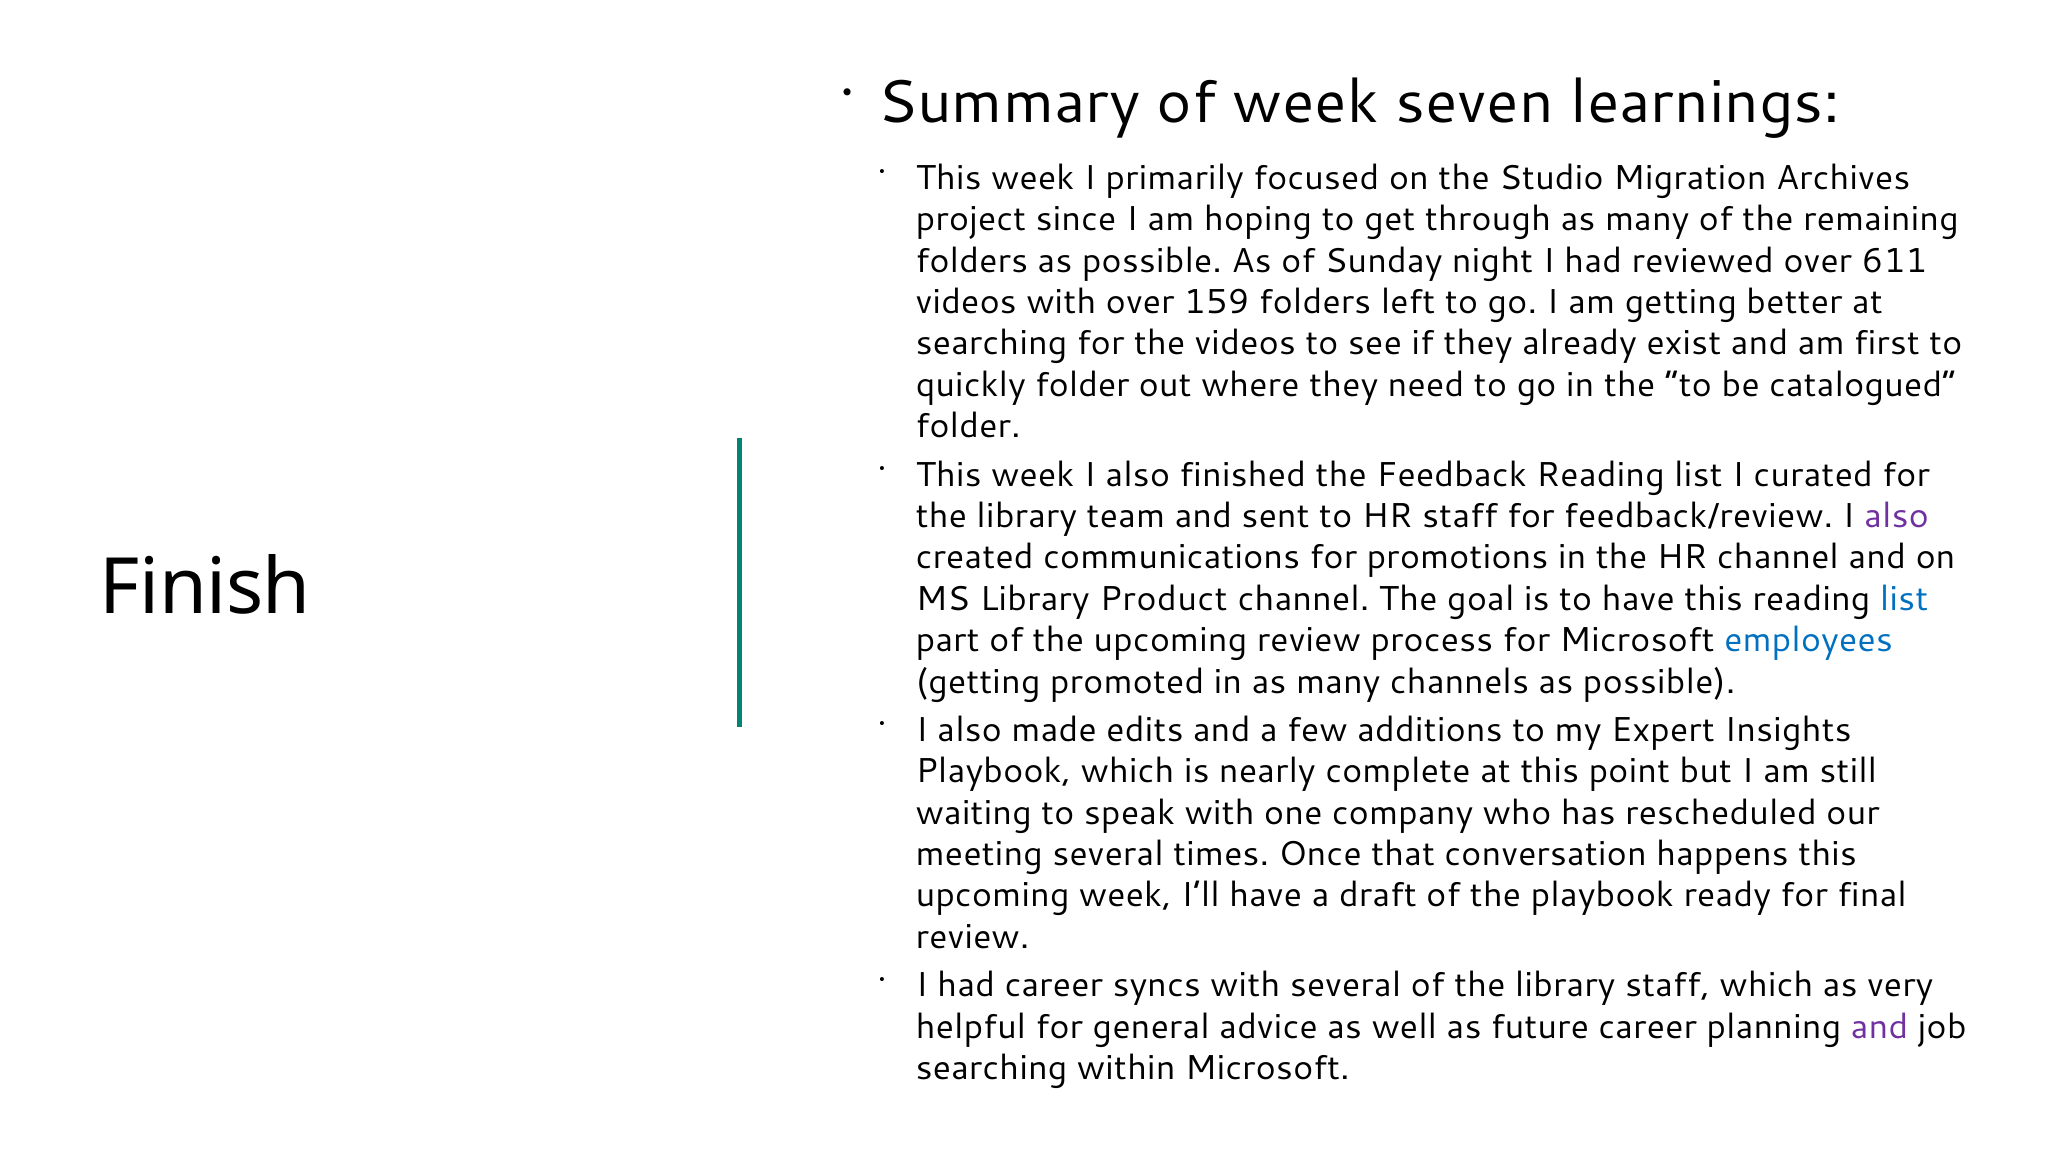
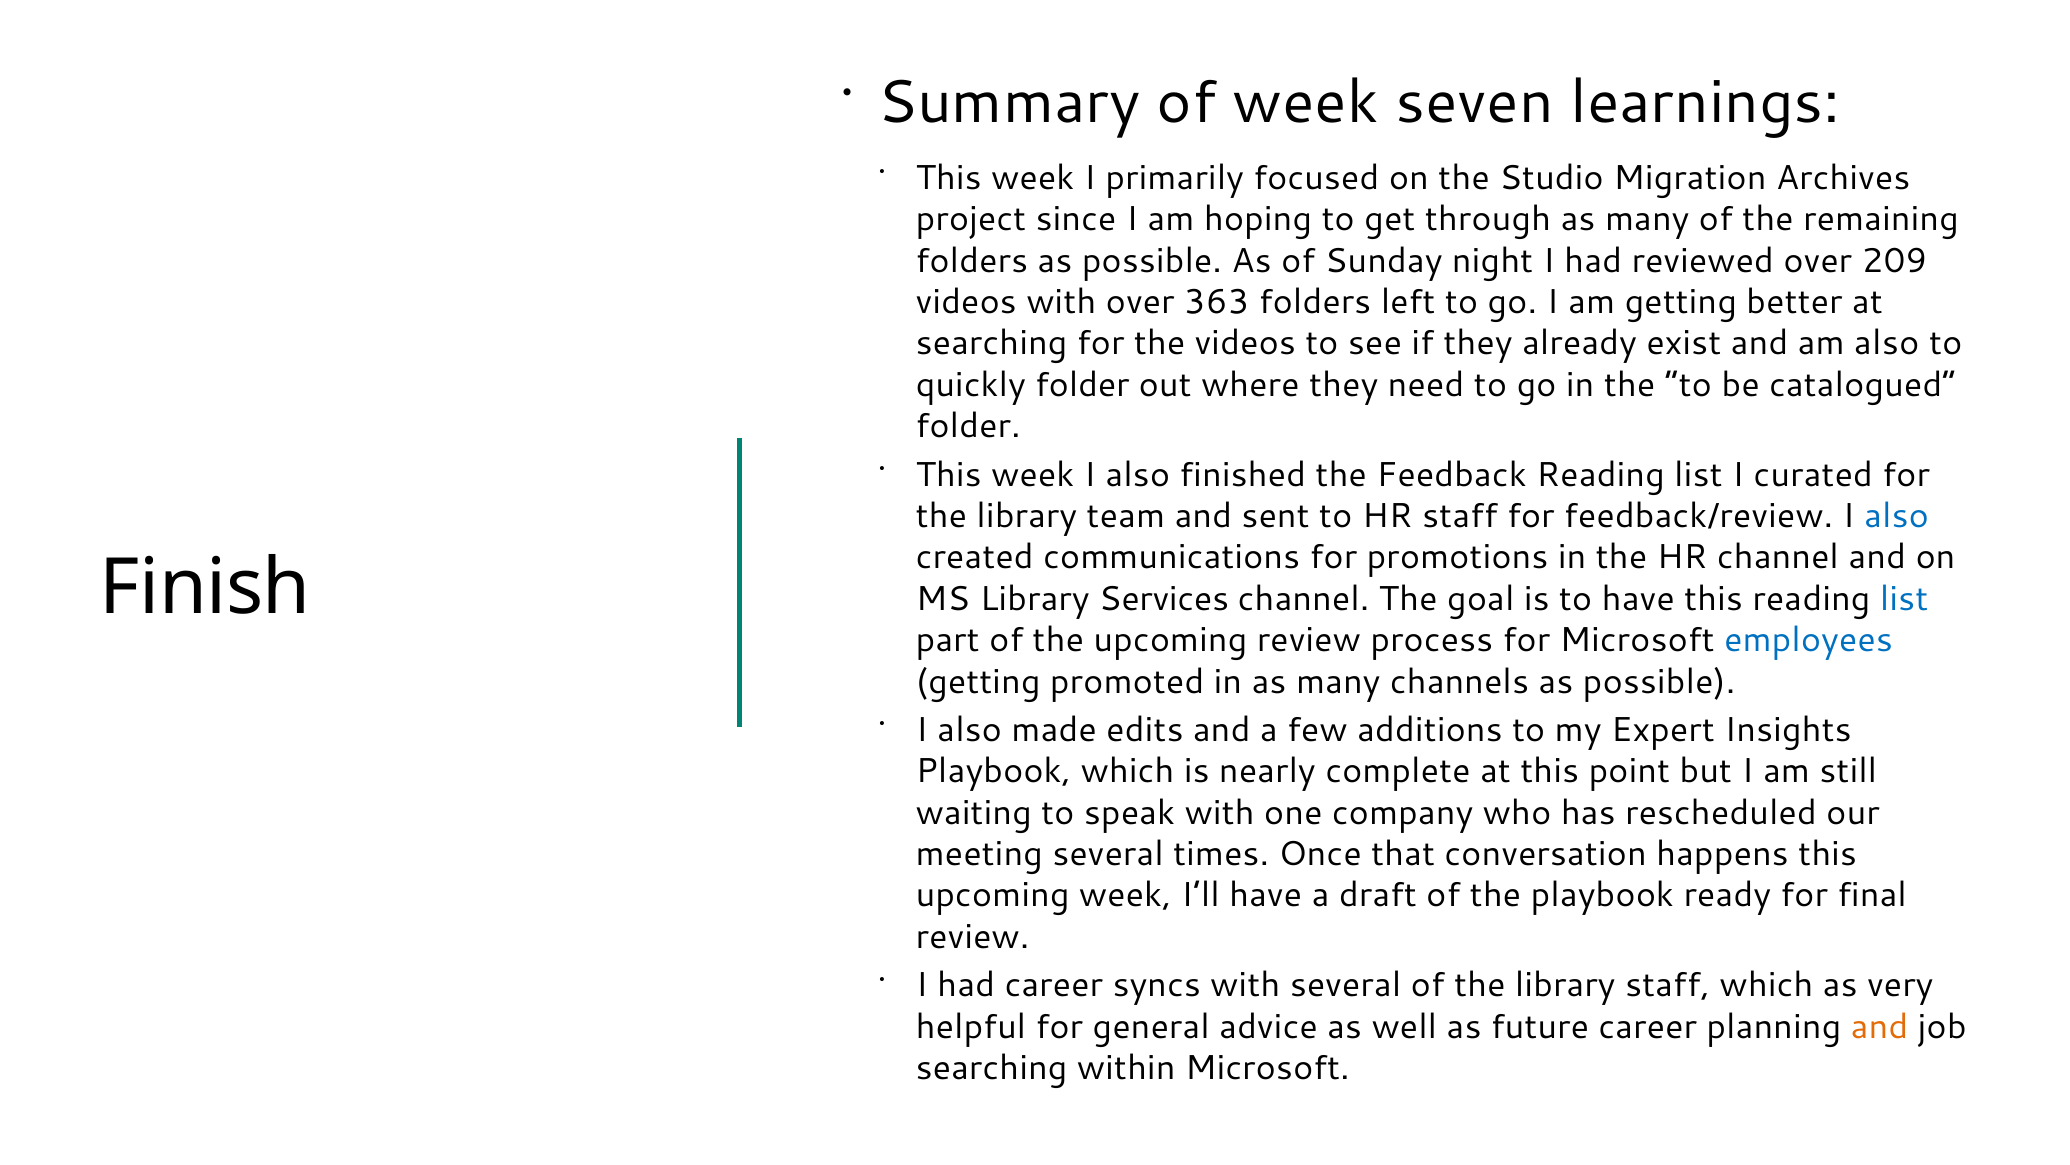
611: 611 -> 209
159: 159 -> 363
am first: first -> also
also at (1897, 516) colour: purple -> blue
Product: Product -> Services
and at (1880, 1026) colour: purple -> orange
